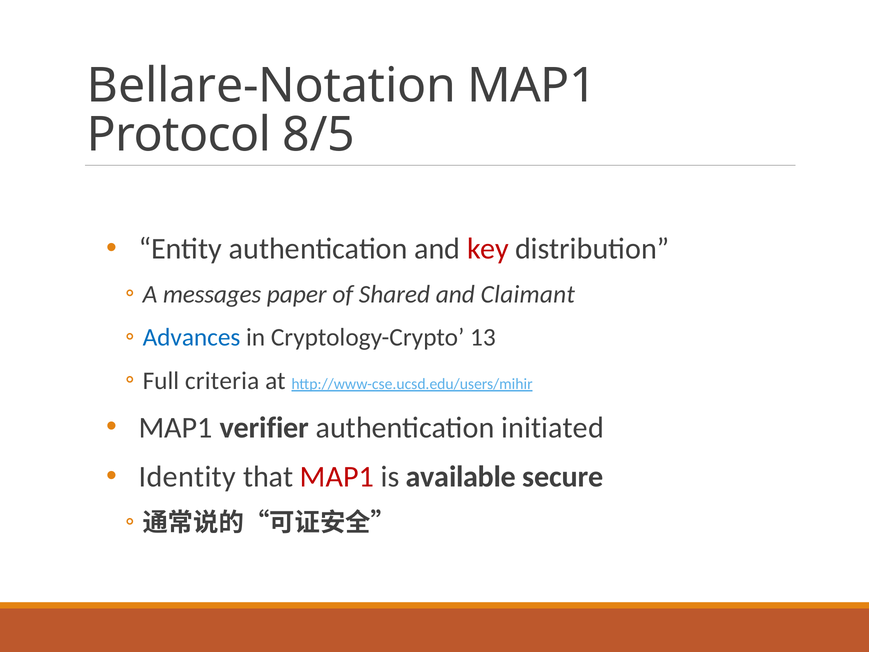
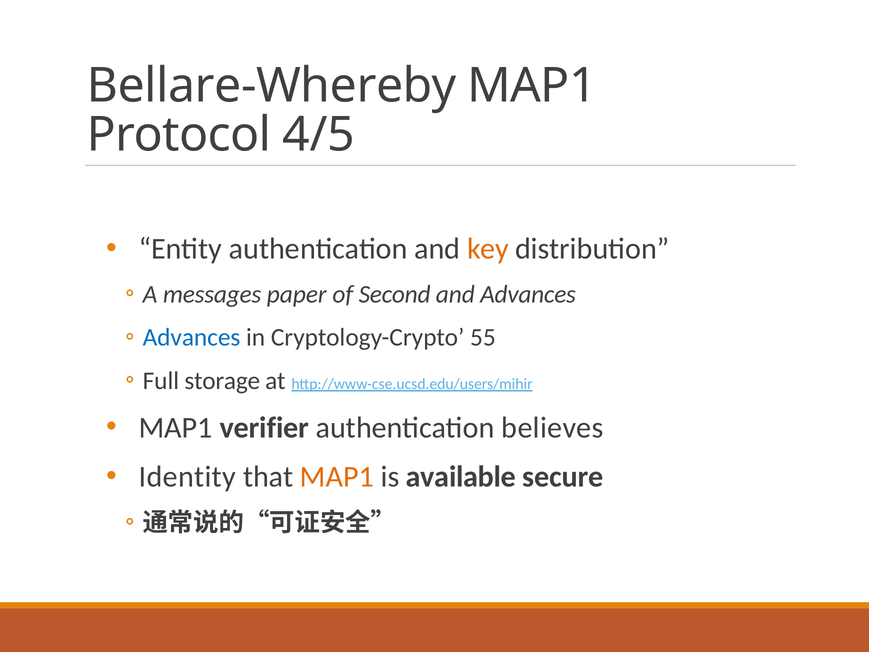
Bellare-Notation: Bellare-Notation -> Bellare-Whereby
8/5: 8/5 -> 4/5
key colour: red -> orange
Shared: Shared -> Second
and Claimant: Claimant -> Advances
13: 13 -> 55
criteria: criteria -> storage
initiated: initiated -> believes
MAP1 at (337, 477) colour: red -> orange
